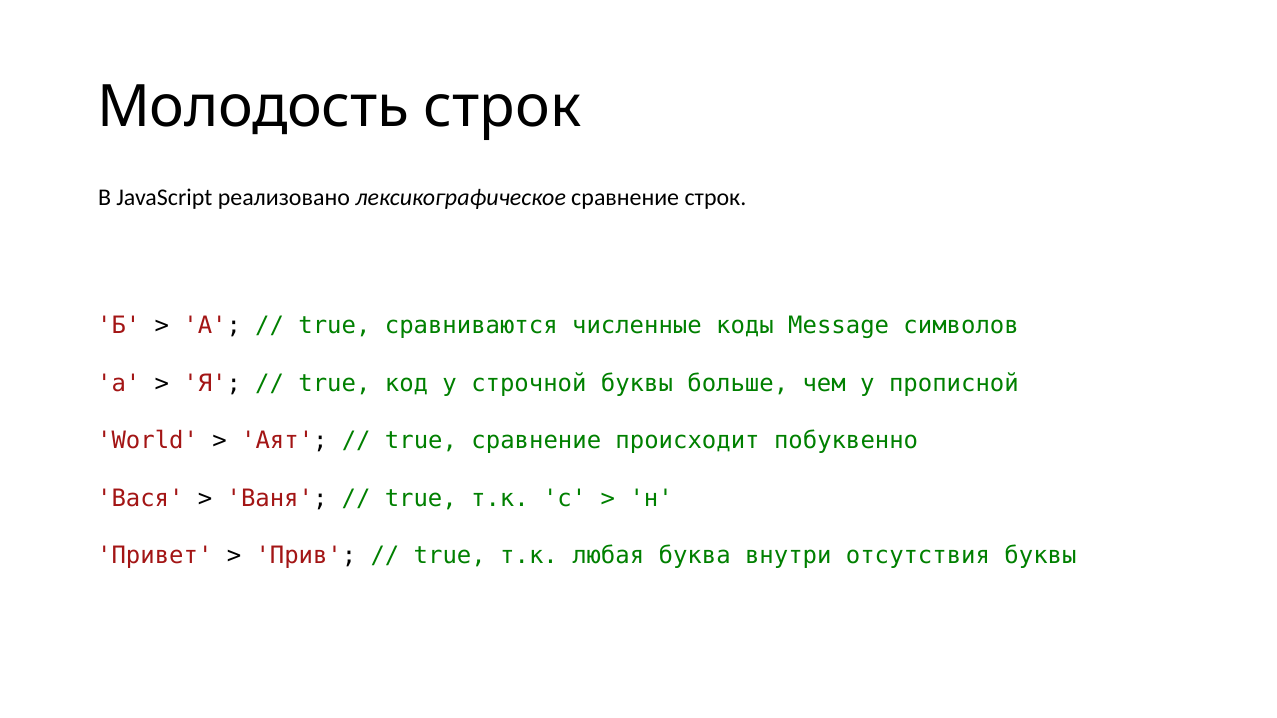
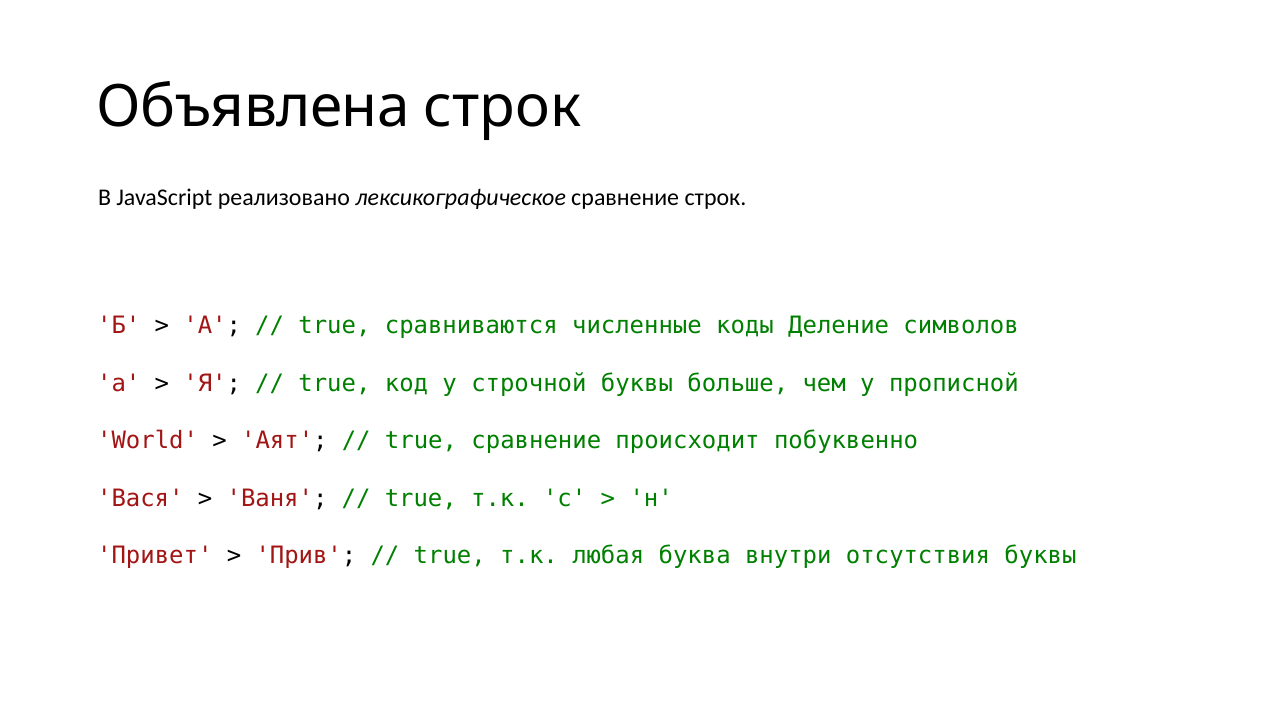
Молодость: Молодость -> Объявлена
Message: Message -> Деление
